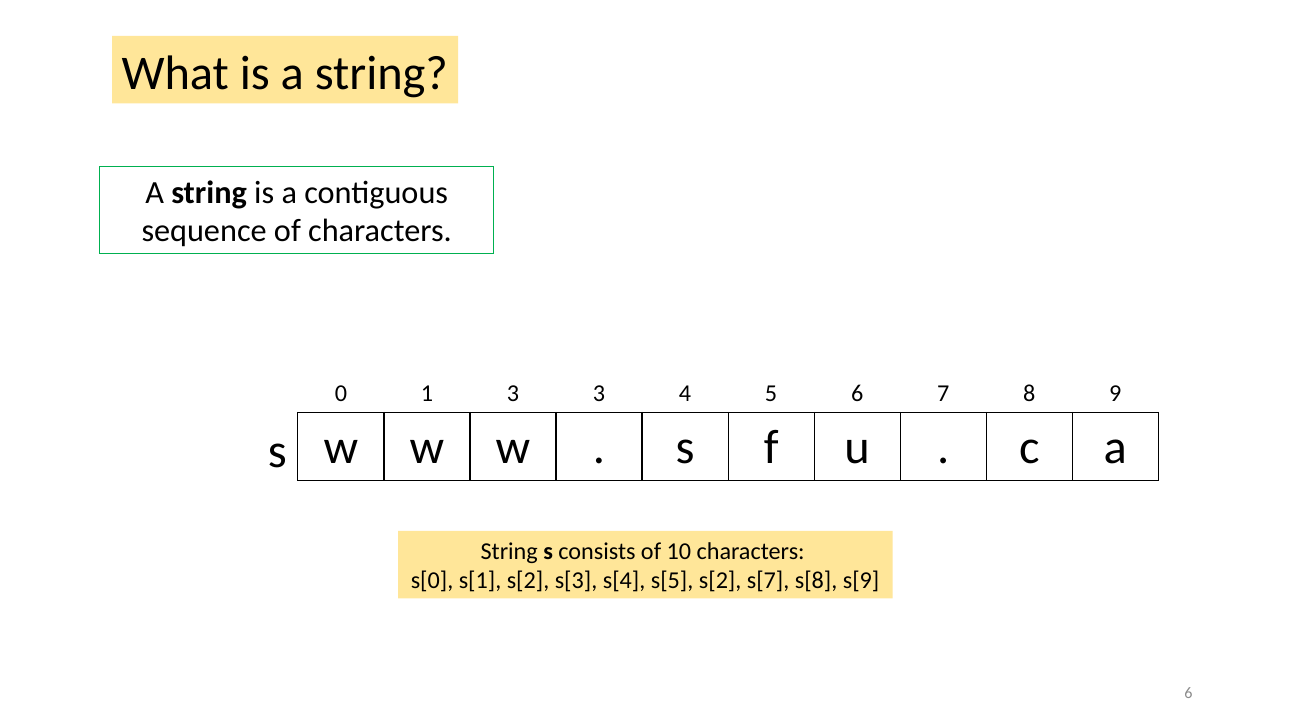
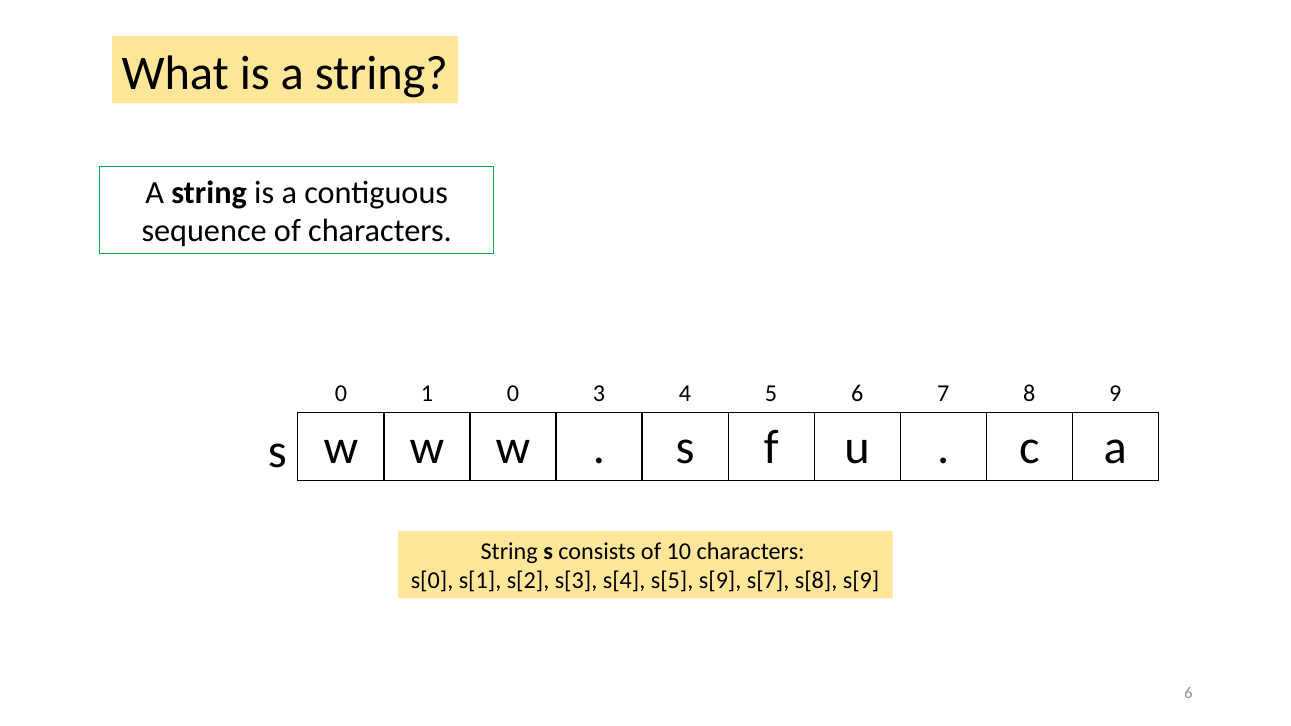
1 3: 3 -> 0
s[5 s[2: s[2 -> s[9
